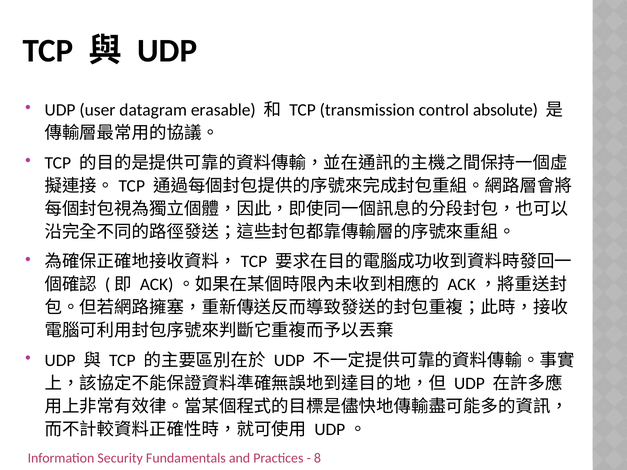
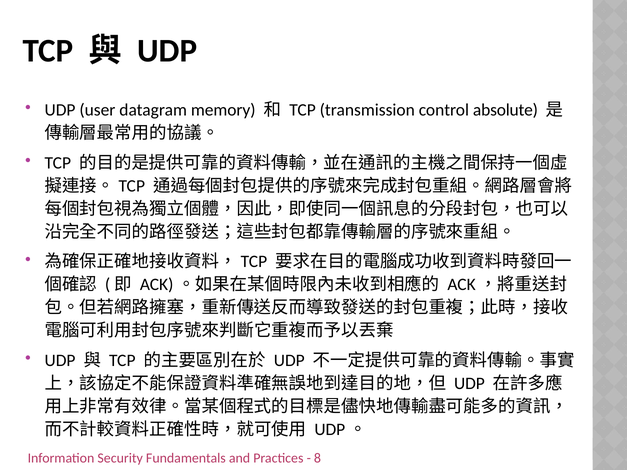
erasable: erasable -> memory
